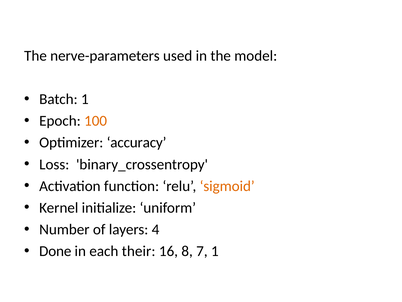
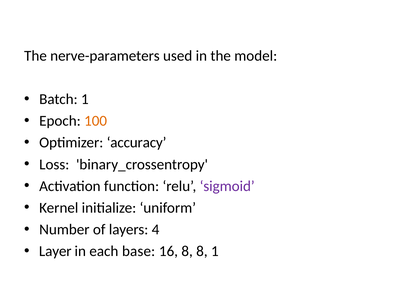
sigmoid colour: orange -> purple
Done: Done -> Layer
their: their -> base
8 7: 7 -> 8
